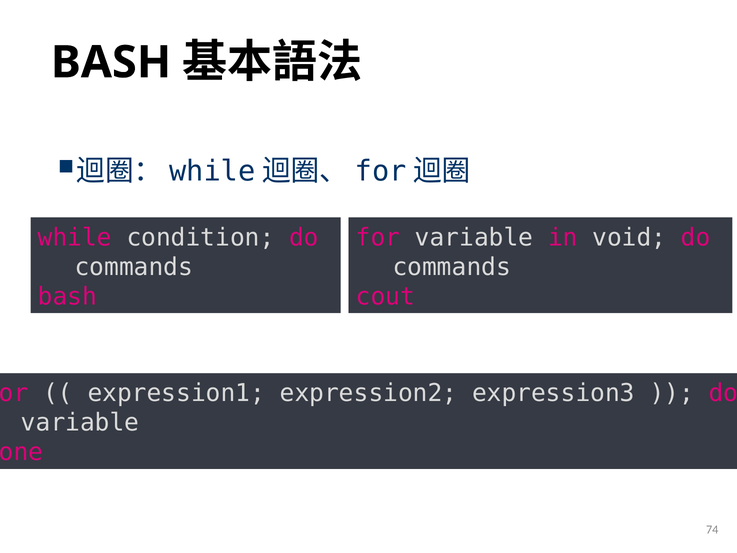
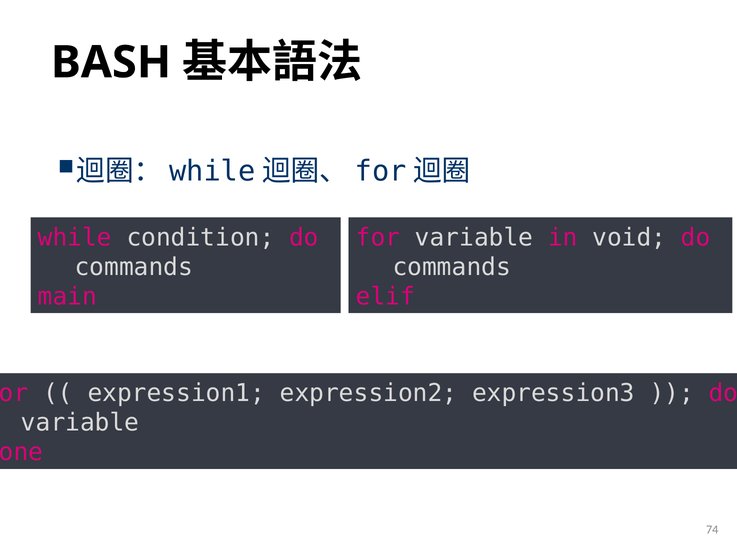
bash at (67, 296): bash -> main
cout: cout -> elif
